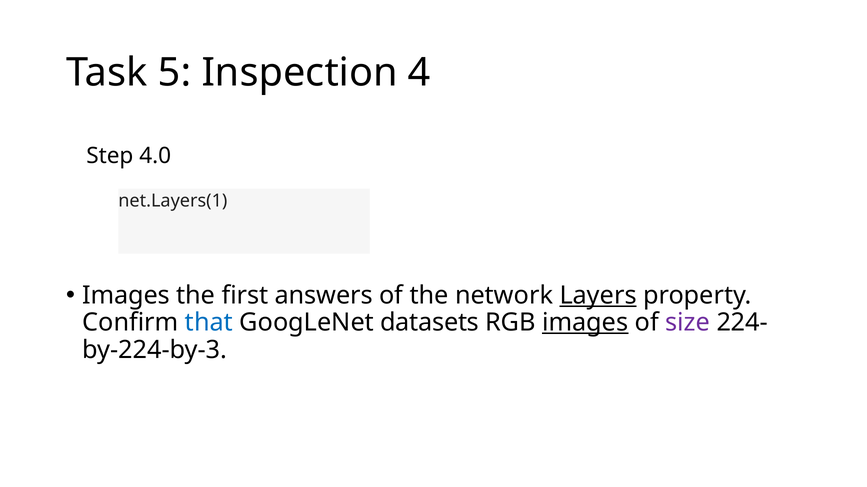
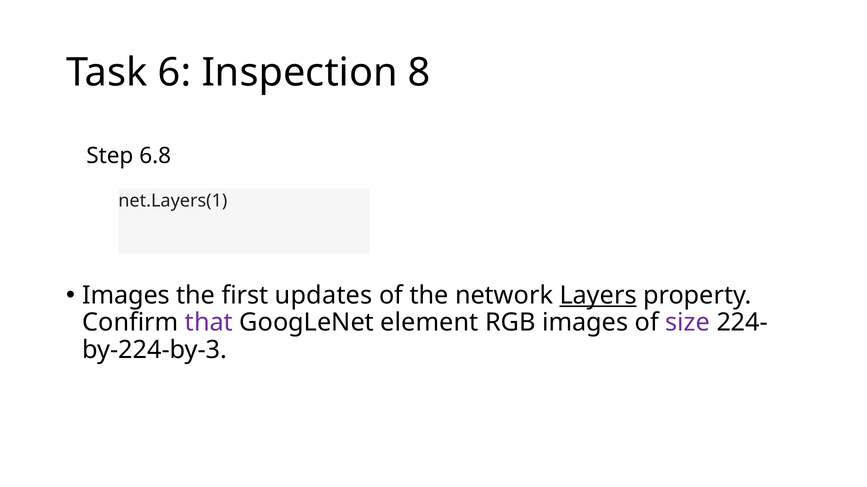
5: 5 -> 6
4: 4 -> 8
4.0: 4.0 -> 6.8
answers: answers -> updates
that colour: blue -> purple
datasets: datasets -> element
images at (585, 323) underline: present -> none
